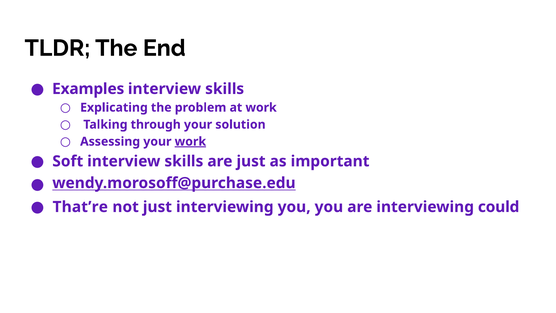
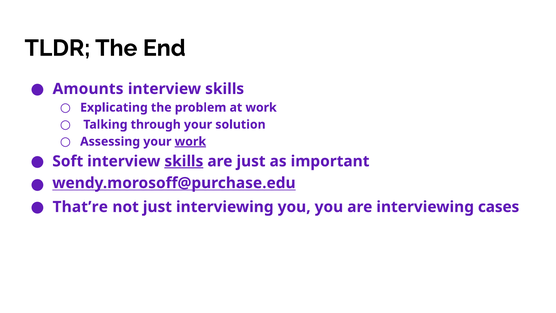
Examples: Examples -> Amounts
skills at (184, 161) underline: none -> present
could: could -> cases
